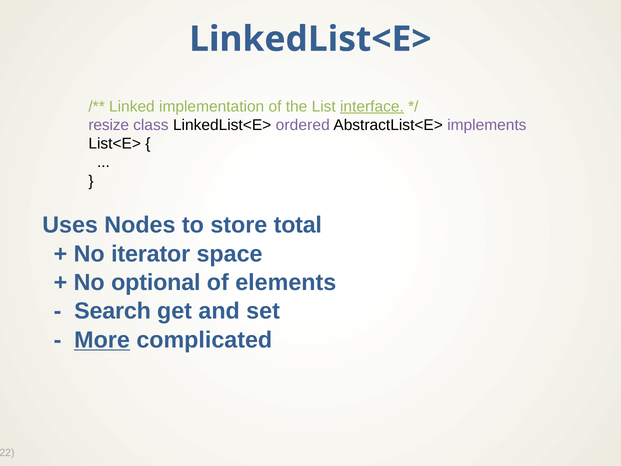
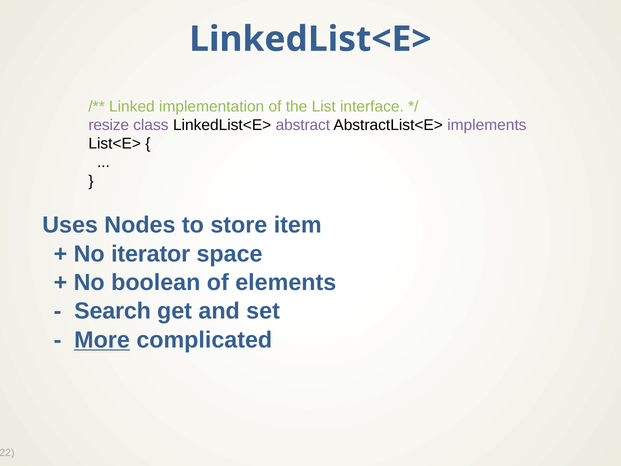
interface underline: present -> none
ordered: ordered -> abstract
total: total -> item
optional: optional -> boolean
